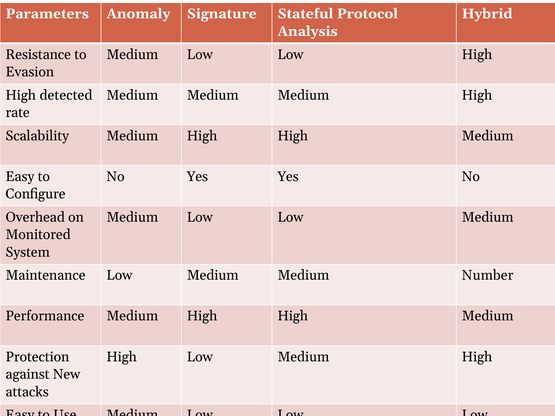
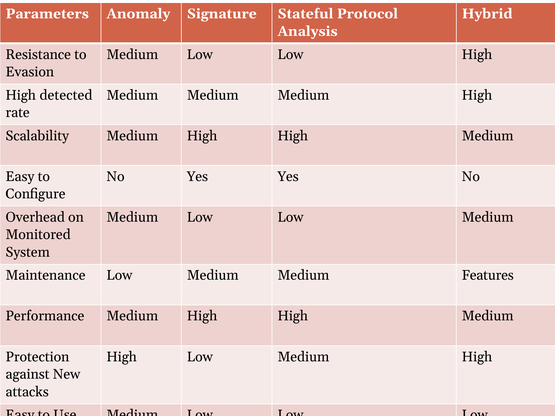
Number: Number -> Features
